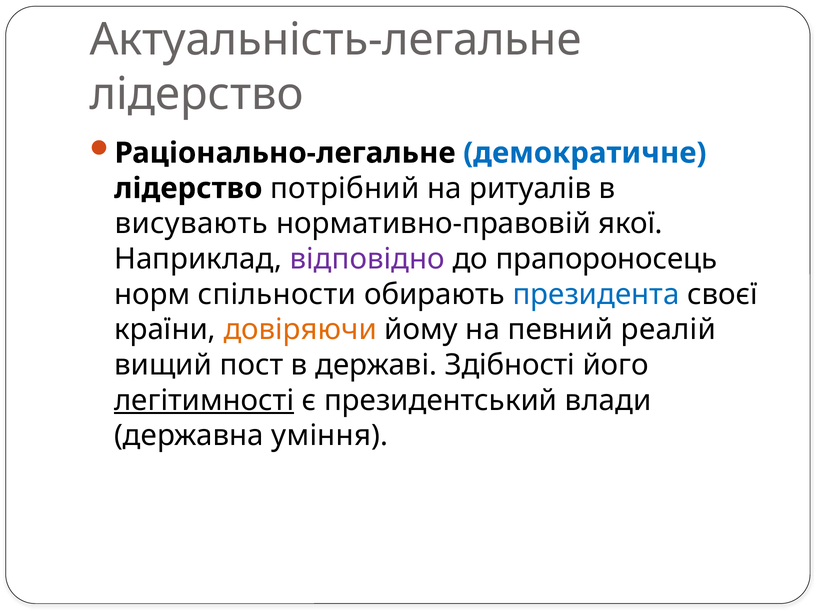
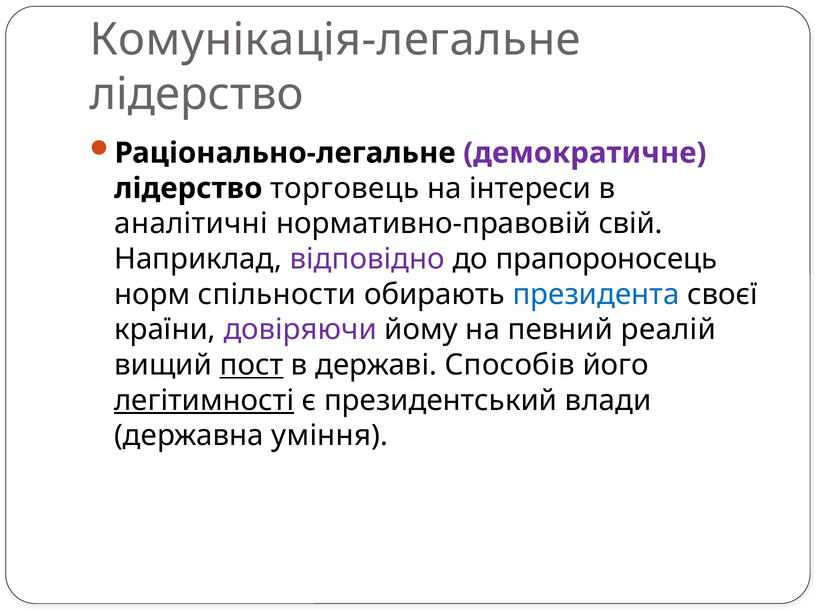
Актуальність-легальне: Актуальність-легальне -> Комунікація-легальне
демократичне colour: blue -> purple
потрібний: потрібний -> торговець
ритуалів: ритуалів -> інтереси
висувають: висувають -> аналітичні
якої: якої -> свій
довіряючи colour: orange -> purple
пост underline: none -> present
Здібності: Здібності -> Способів
